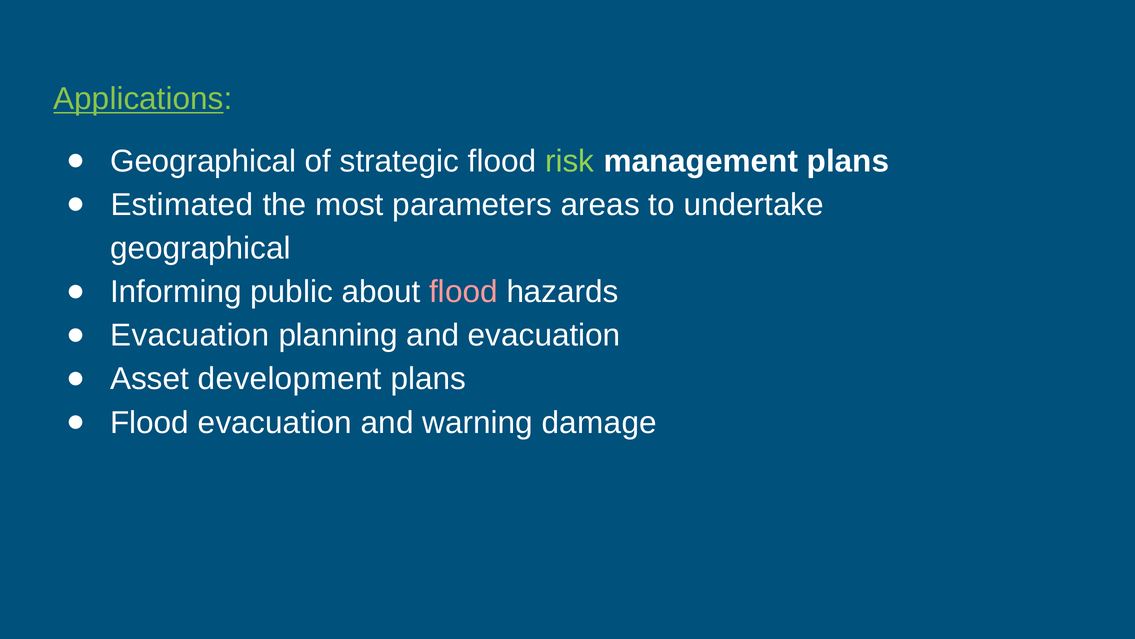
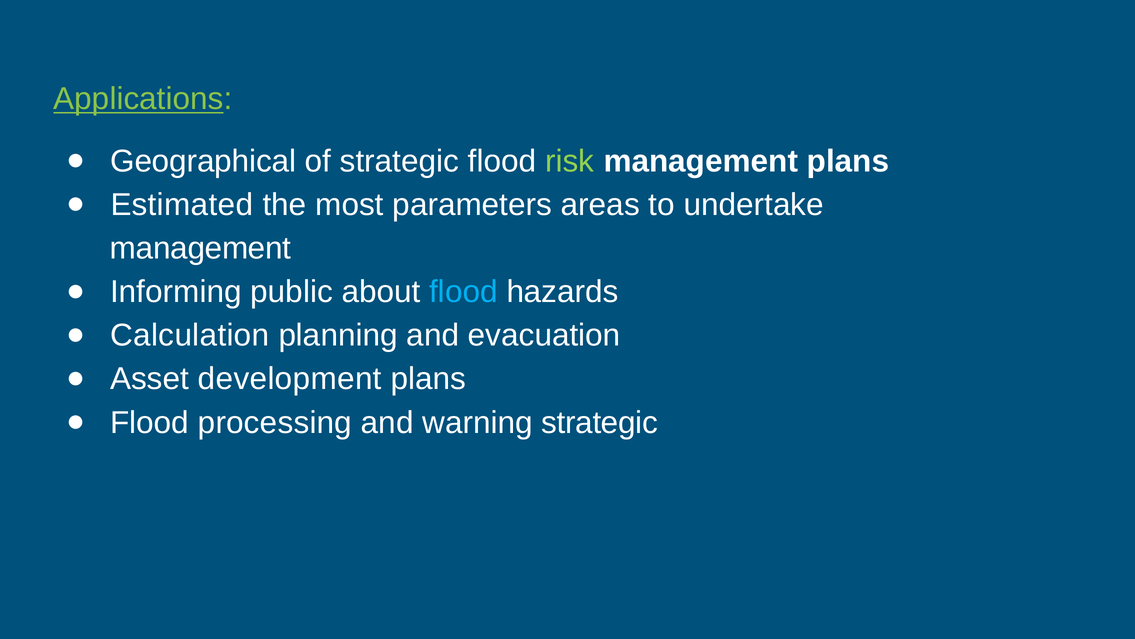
geographical at (200, 248): geographical -> management
flood at (463, 292) colour: pink -> light blue
Evacuation at (190, 335): Evacuation -> Calculation
Flood evacuation: evacuation -> processing
warning damage: damage -> strategic
